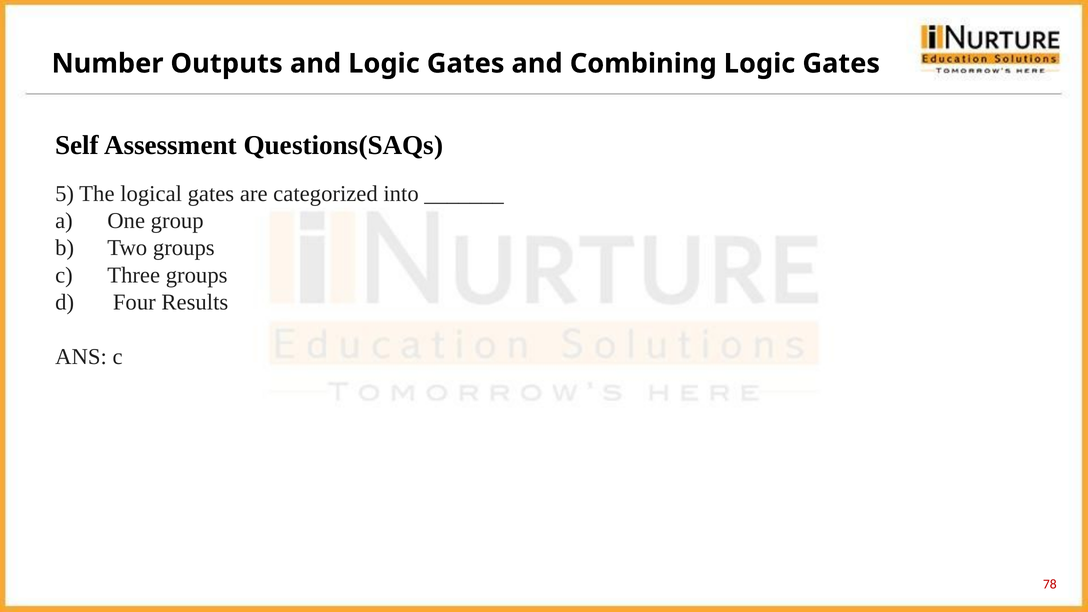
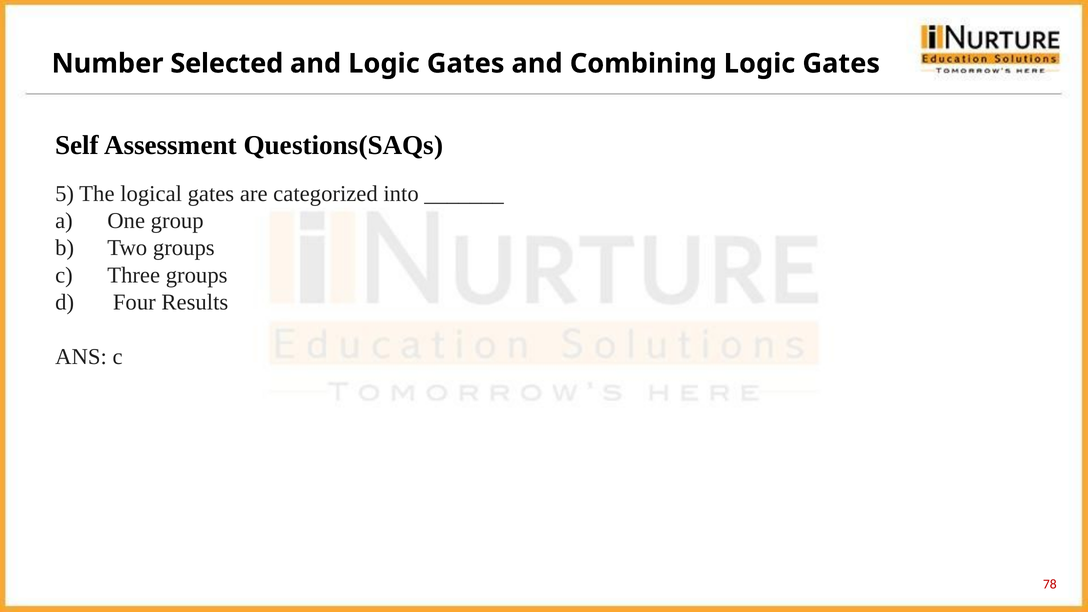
Outputs: Outputs -> Selected
